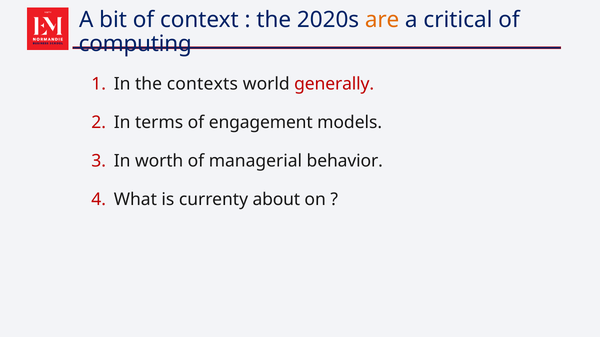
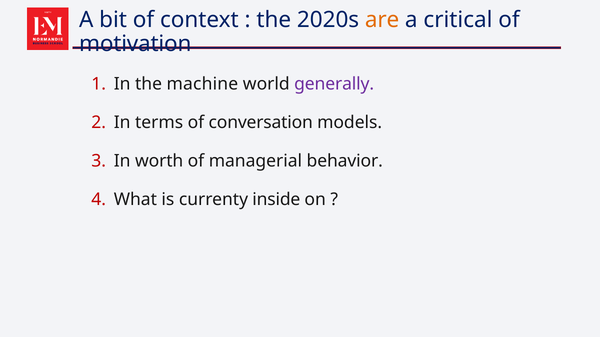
computing: computing -> motivation
contexts: contexts -> machine
generally colour: red -> purple
engagement: engagement -> conversation
about: about -> inside
